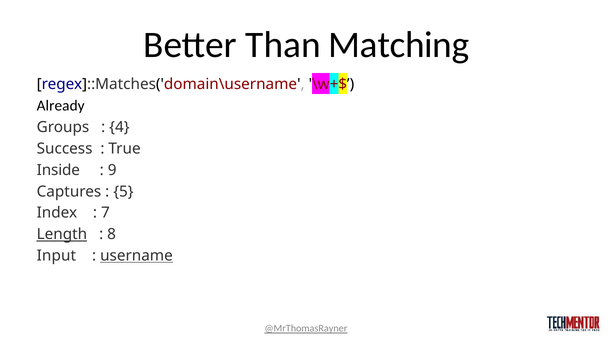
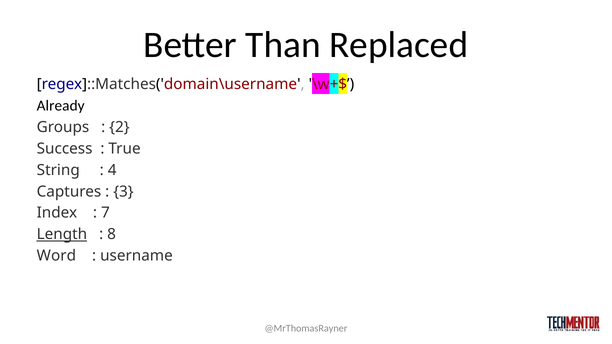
Matching: Matching -> Replaced
4: 4 -> 2
Inside: Inside -> String
9: 9 -> 4
5: 5 -> 3
Input: Input -> Word
username underline: present -> none
@MrThomasRayner underline: present -> none
